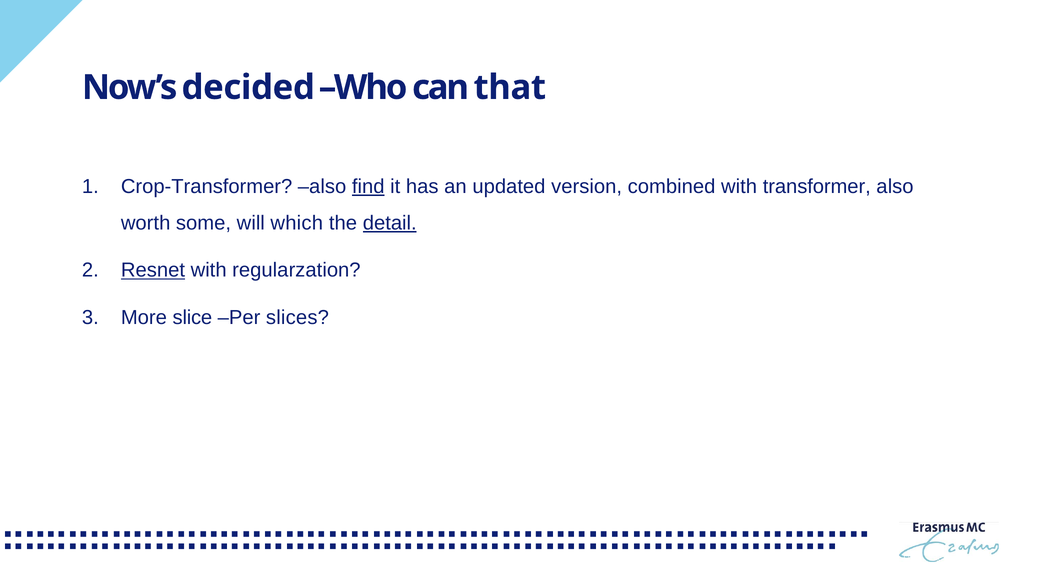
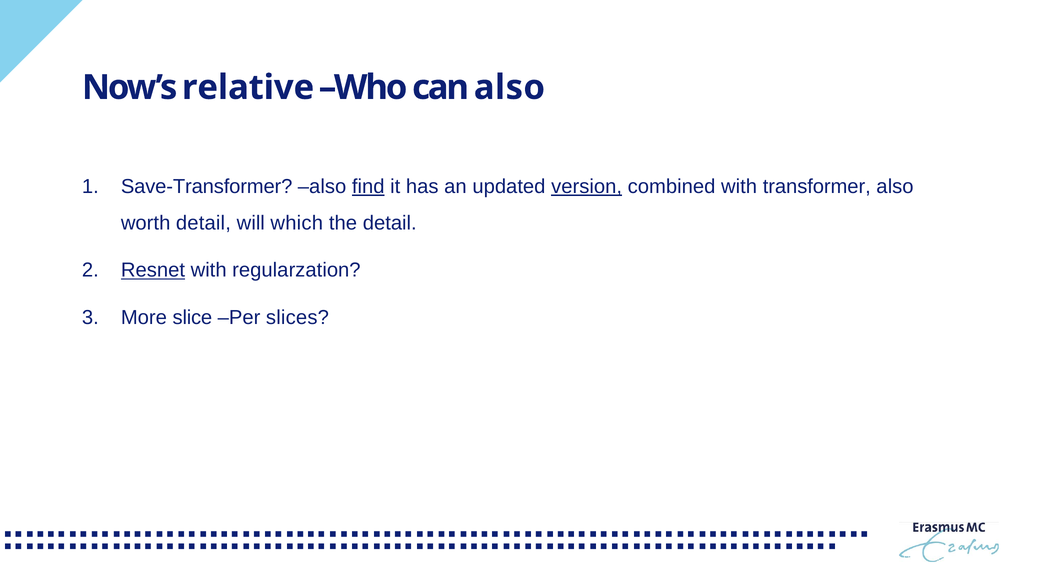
decided: decided -> relative
can that: that -> also
Crop-Transformer: Crop-Transformer -> Save-Transformer
version underline: none -> present
worth some: some -> detail
detail at (390, 223) underline: present -> none
